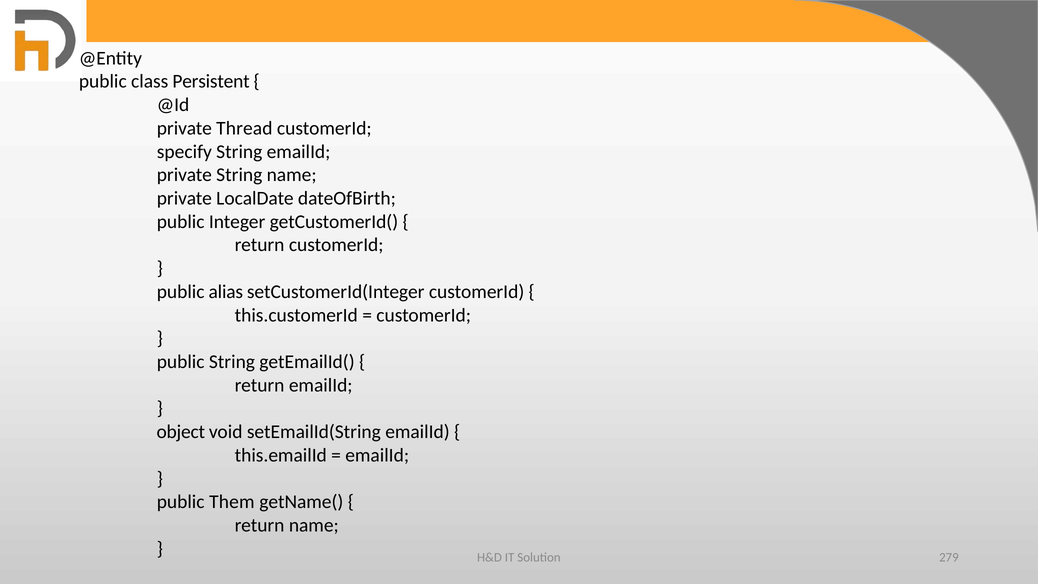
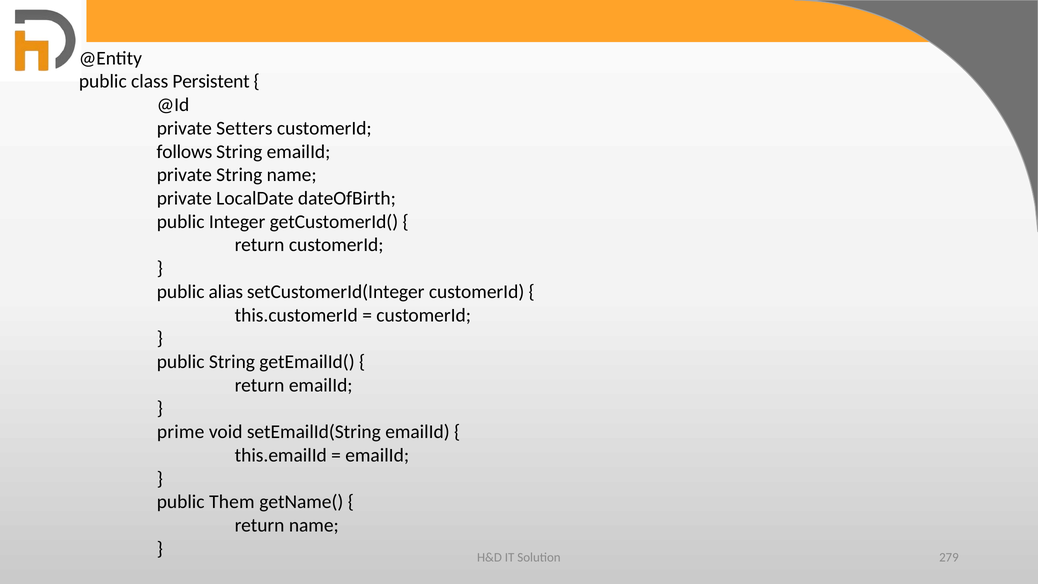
Thread: Thread -> Setters
specify: specify -> follows
object: object -> prime
